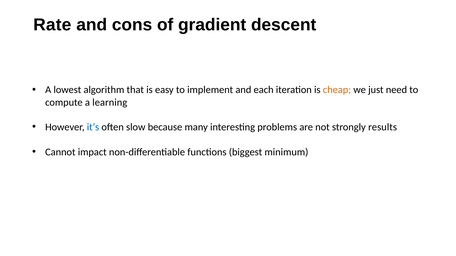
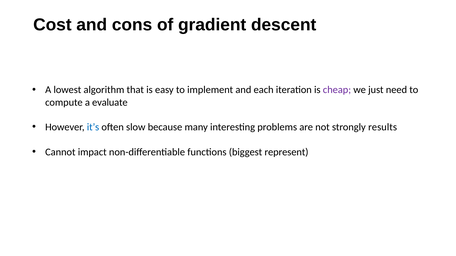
Rate: Rate -> Cost
cheap colour: orange -> purple
learning: learning -> evaluate
minimum: minimum -> represent
